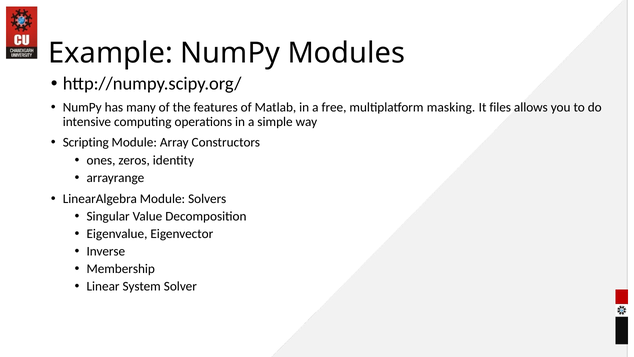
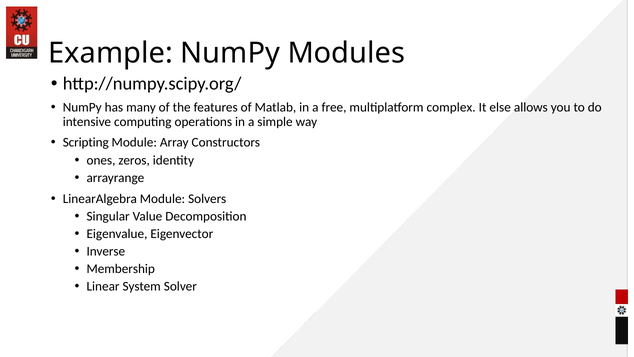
masking: masking -> complex
files: files -> else
